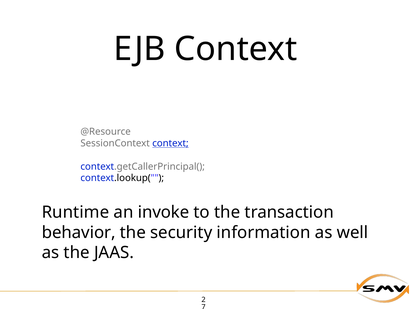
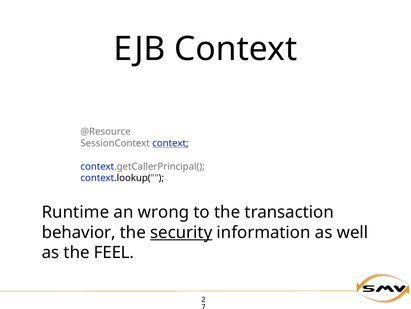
invoke: invoke -> wrong
security underline: none -> present
JAAS: JAAS -> FEEL
